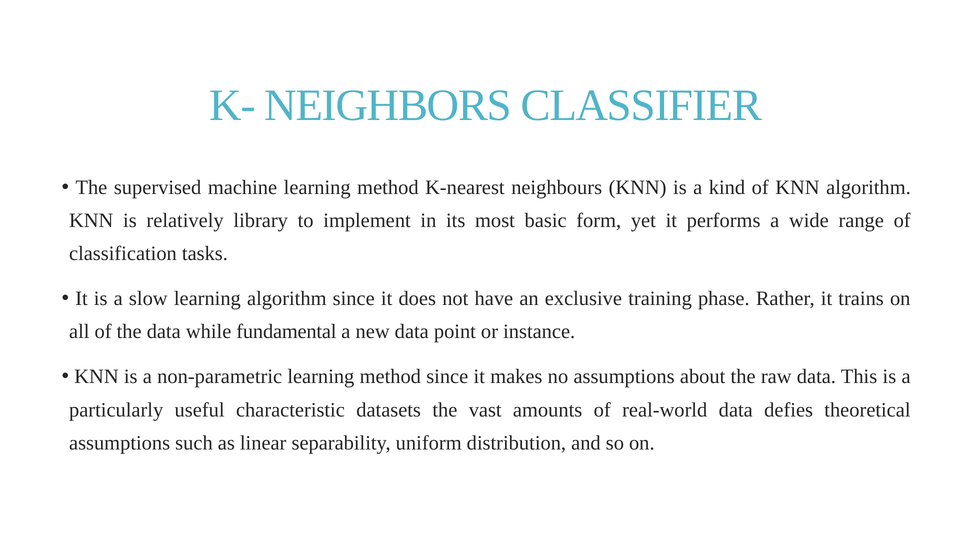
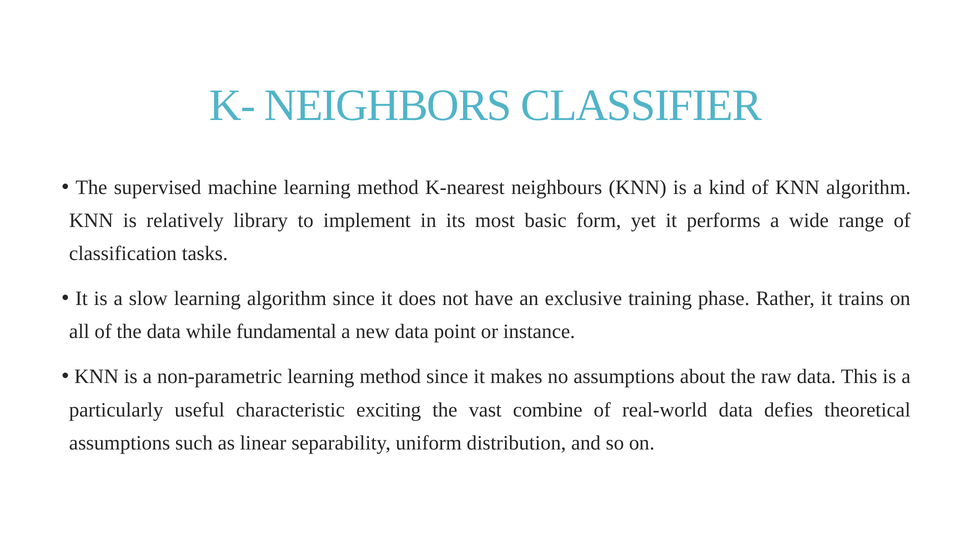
datasets: datasets -> exciting
amounts: amounts -> combine
